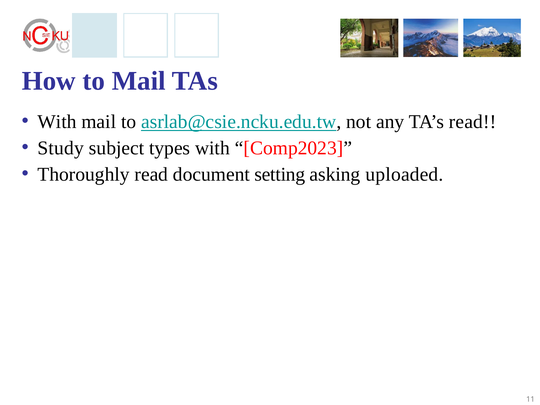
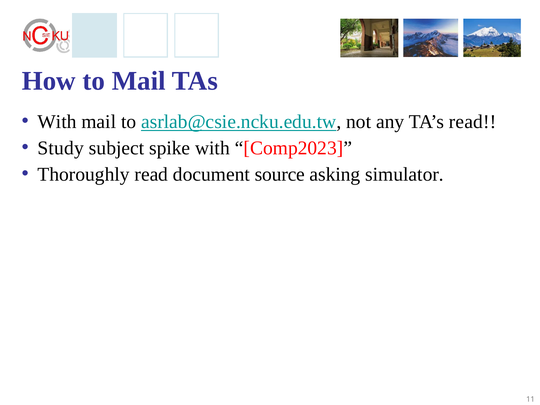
types: types -> spike
setting: setting -> source
uploaded: uploaded -> simulator
